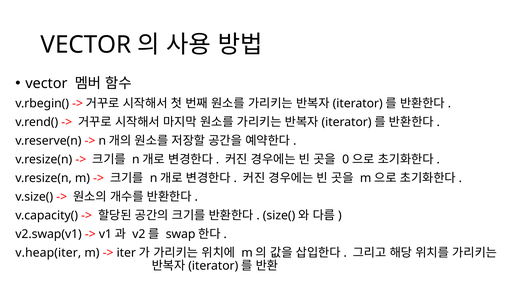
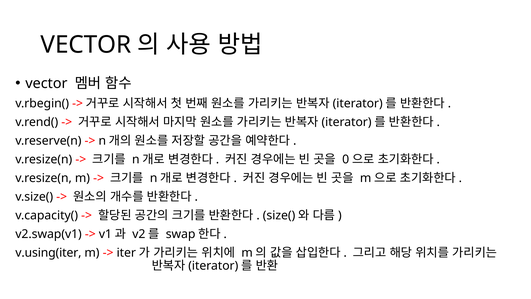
v.heap(iter: v.heap(iter -> v.using(iter
